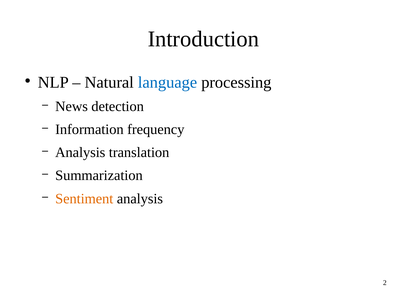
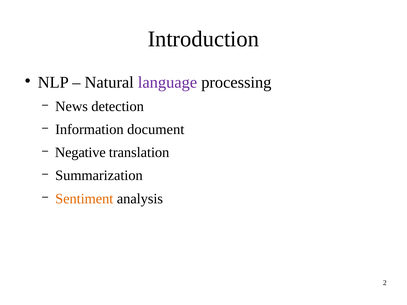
language colour: blue -> purple
frequency: frequency -> document
Analysis at (80, 153): Analysis -> Negative
